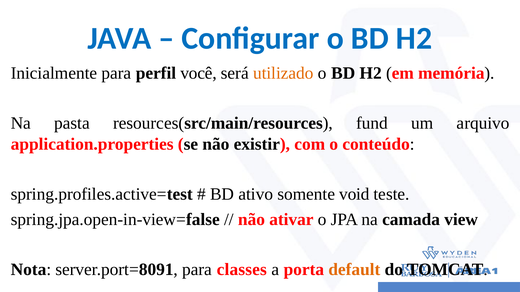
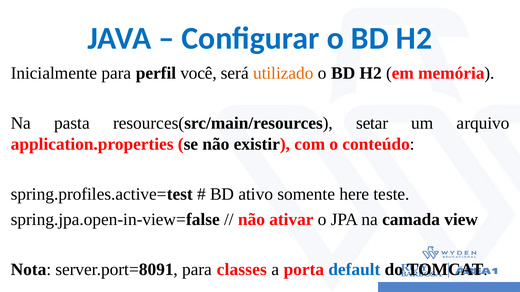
fund: fund -> setar
void: void -> here
default colour: orange -> blue
